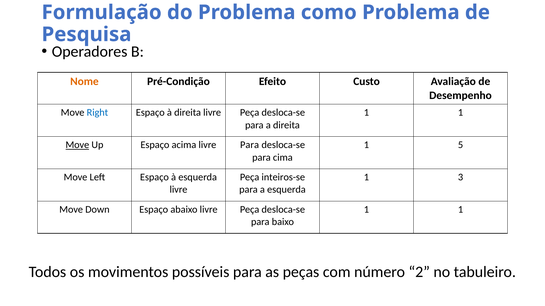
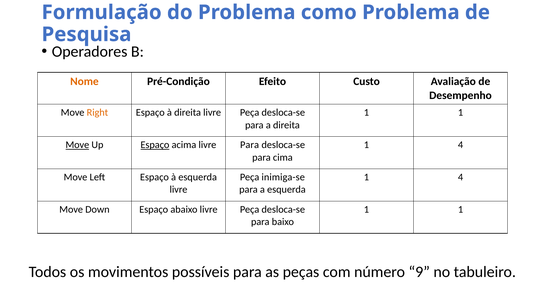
Right colour: blue -> orange
Espaço at (155, 145) underline: none -> present
5 at (461, 145): 5 -> 4
inteiros-se: inteiros-se -> inimiga-se
3 at (461, 178): 3 -> 4
2: 2 -> 9
